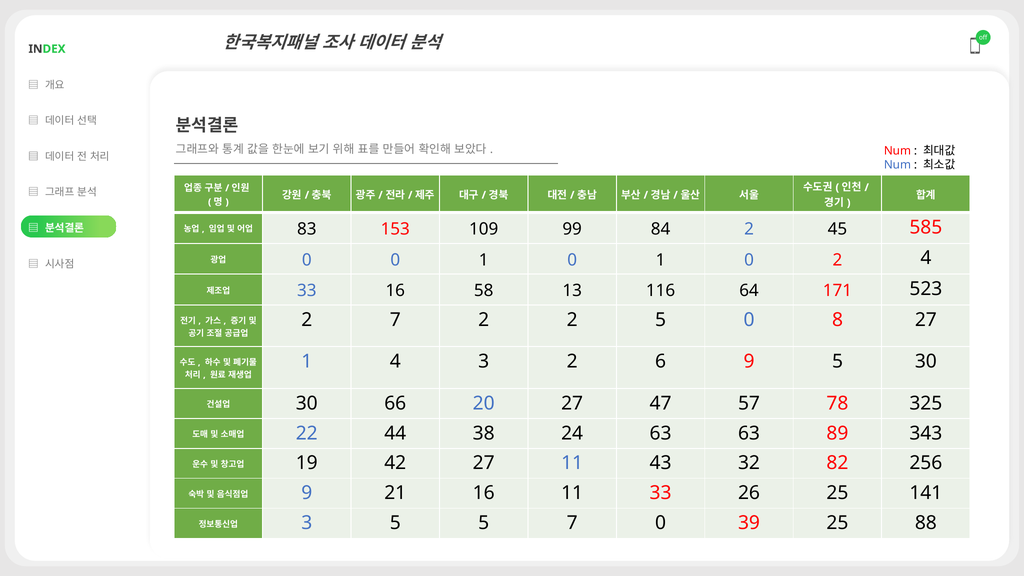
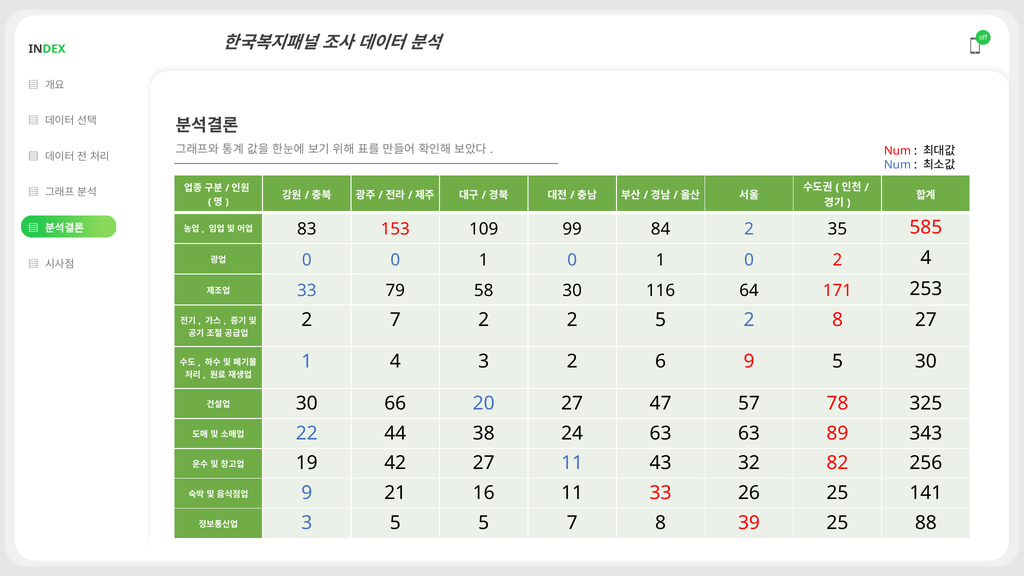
45: 45 -> 35
33 16: 16 -> 79
58 13: 13 -> 30
523: 523 -> 253
5 0: 0 -> 2
7 0: 0 -> 8
